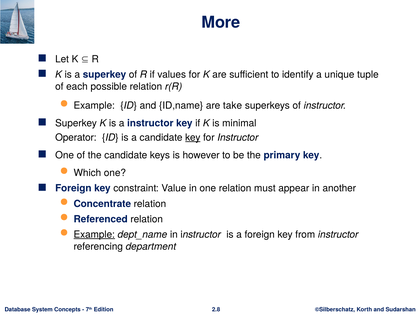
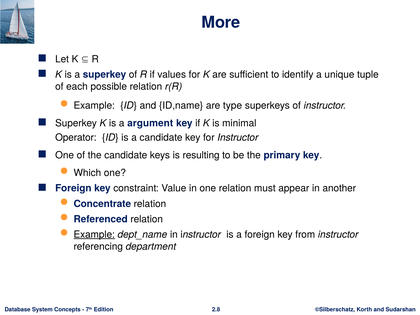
take: take -> type
a instructor: instructor -> argument
key at (193, 137) underline: present -> none
however: however -> resulting
